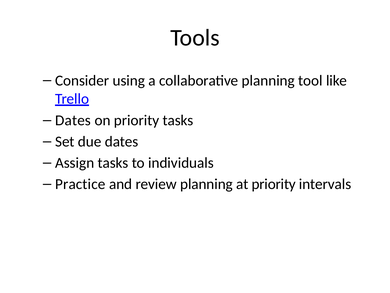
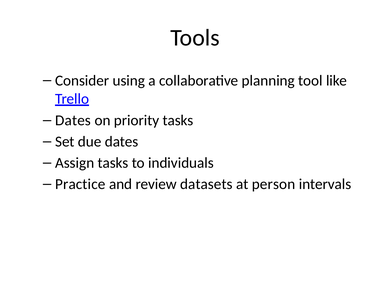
review planning: planning -> datasets
at priority: priority -> person
